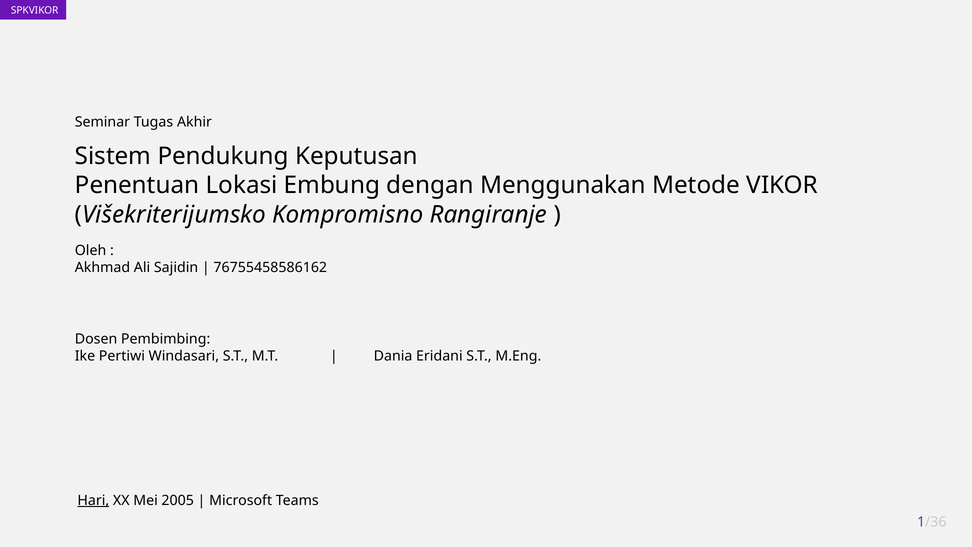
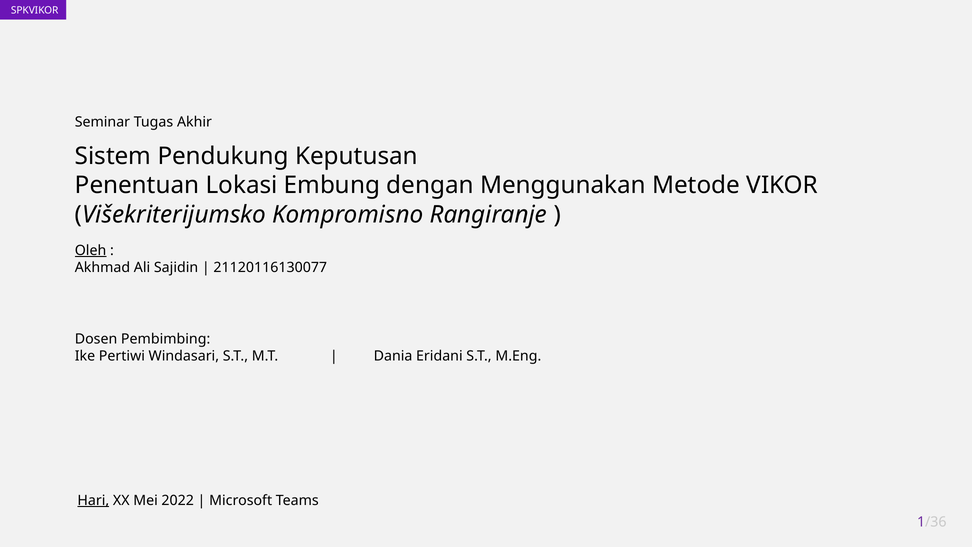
Oleh underline: none -> present
76755458586162: 76755458586162 -> 21120116130077
2005: 2005 -> 2022
